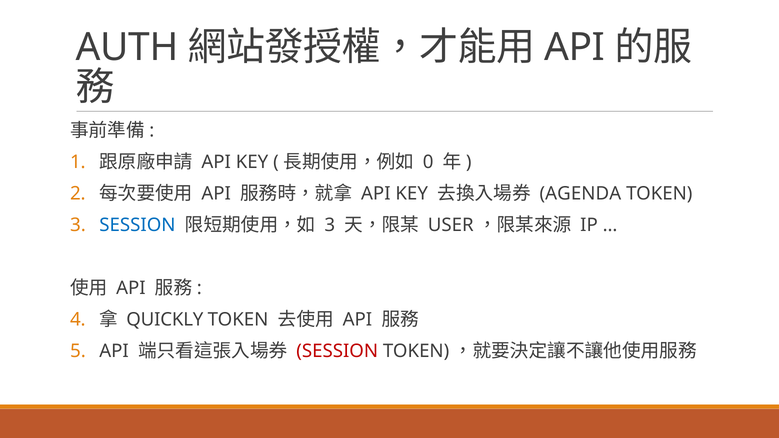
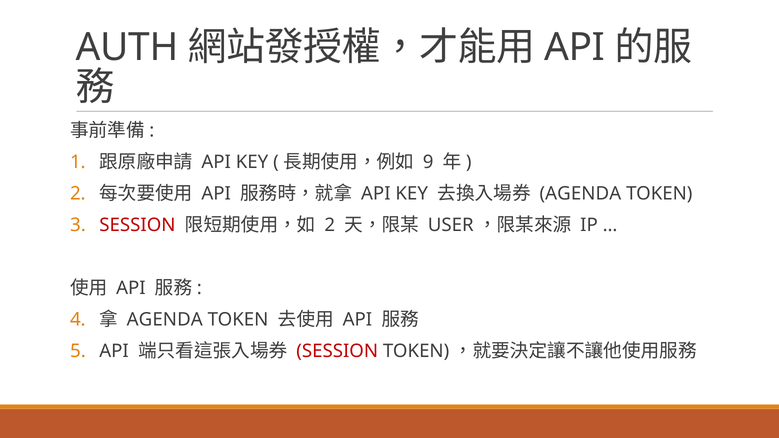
0: 0 -> 9
SESSION at (137, 225) colour: blue -> red
3 at (330, 225): 3 -> 2
QUICKLY at (165, 320): QUICKLY -> AGENDA
